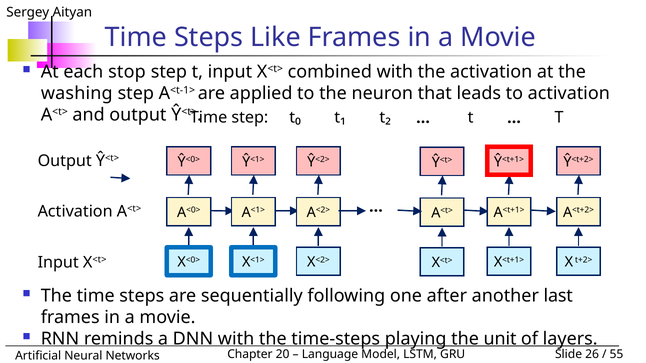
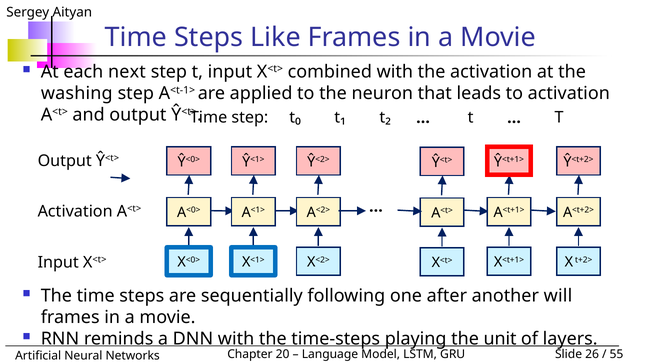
stop: stop -> next
last: last -> will
